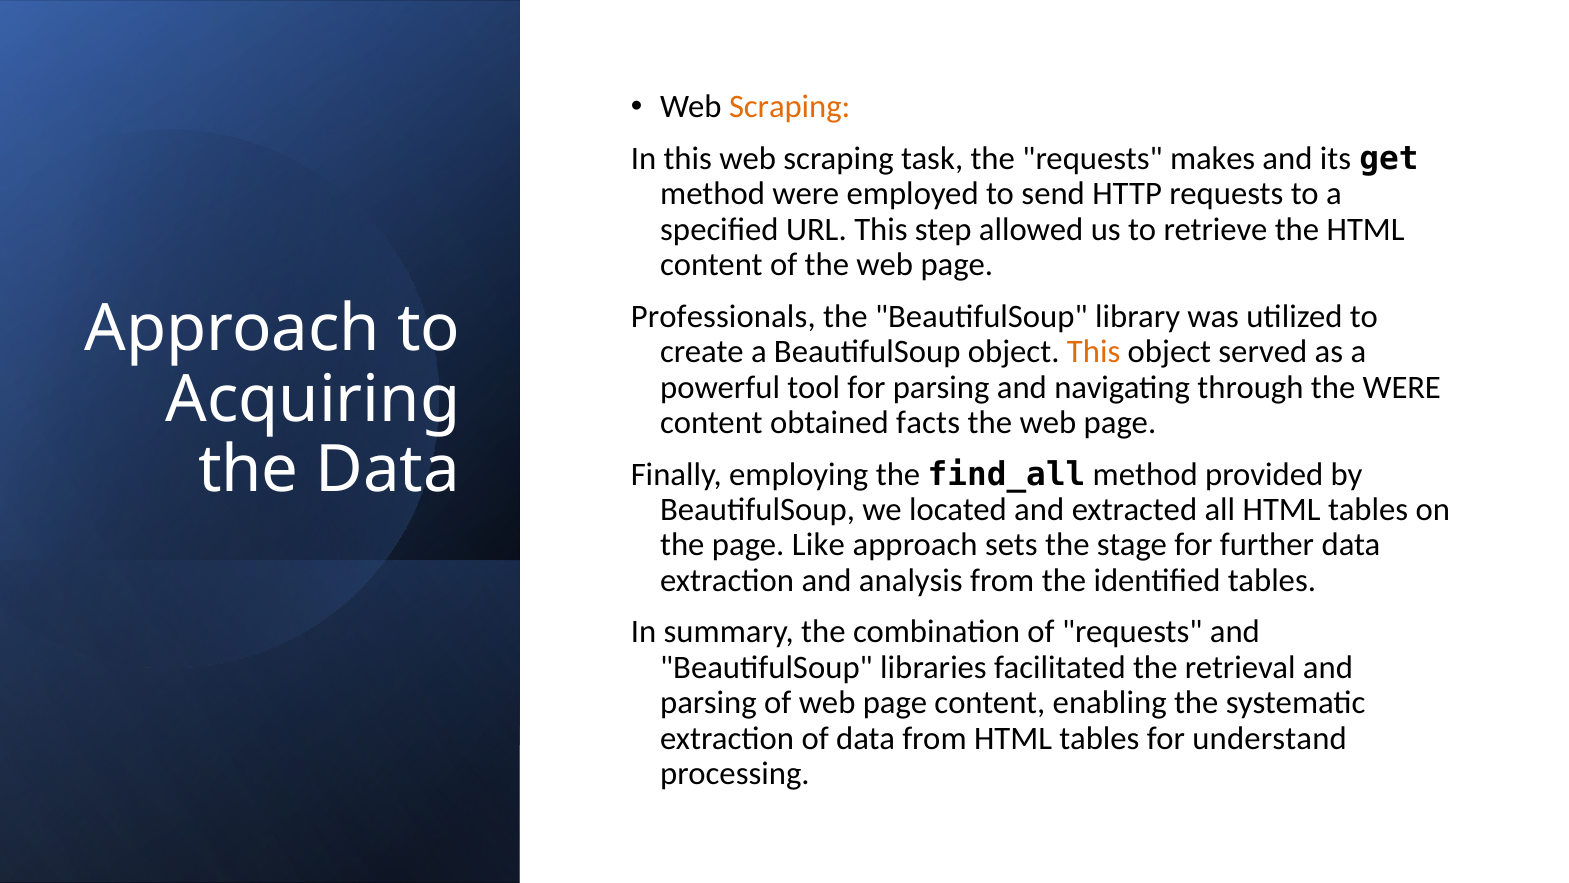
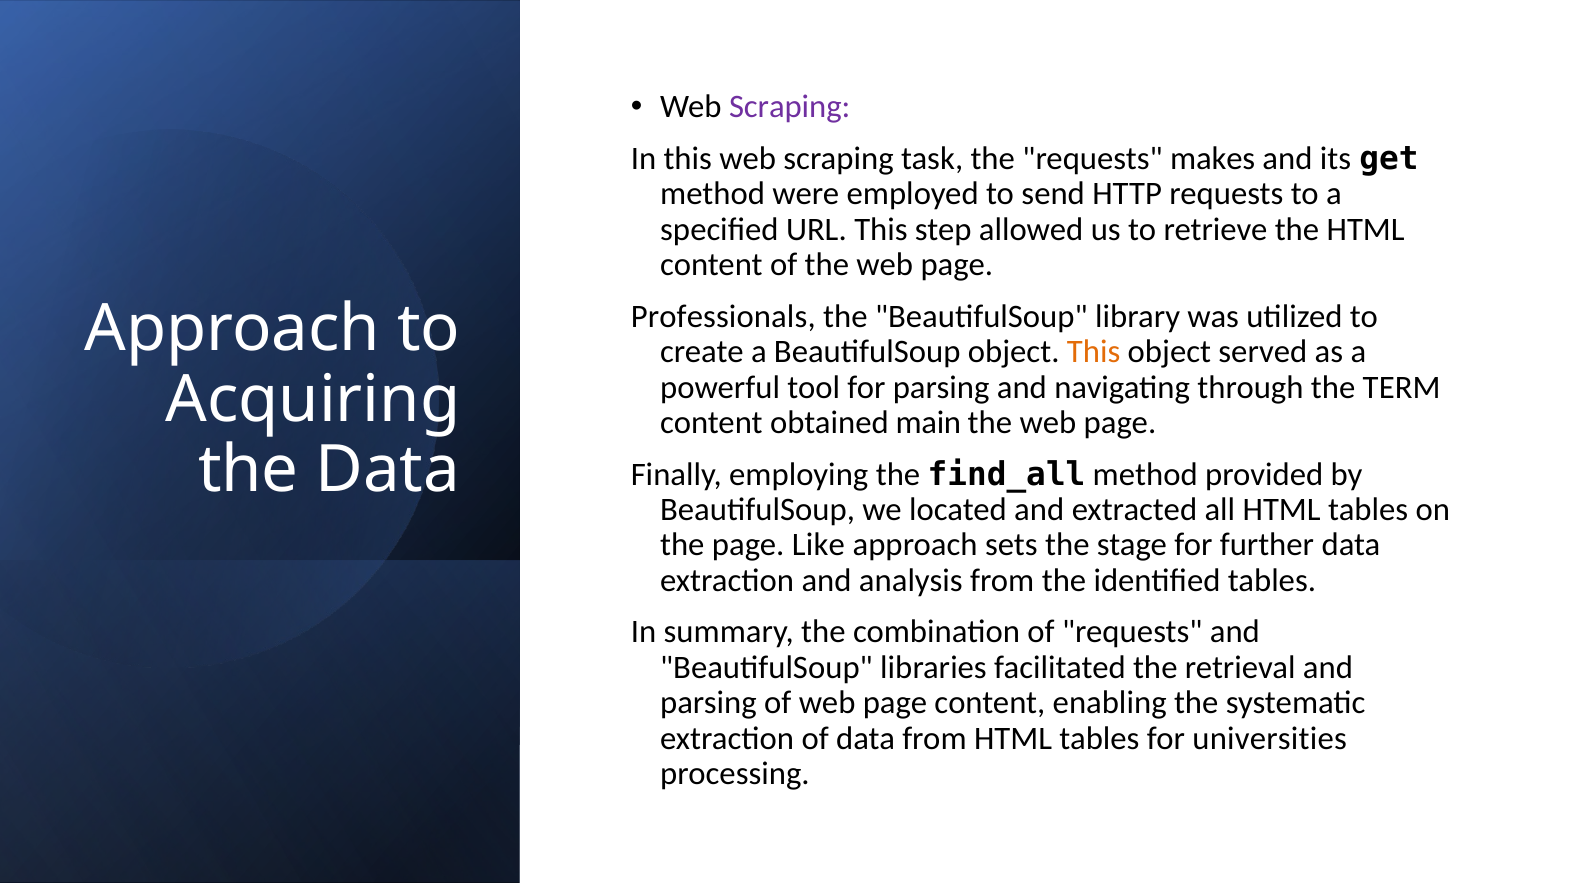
Scraping at (790, 107) colour: orange -> purple
the WERE: WERE -> TERM
facts: facts -> main
understand: understand -> universities
